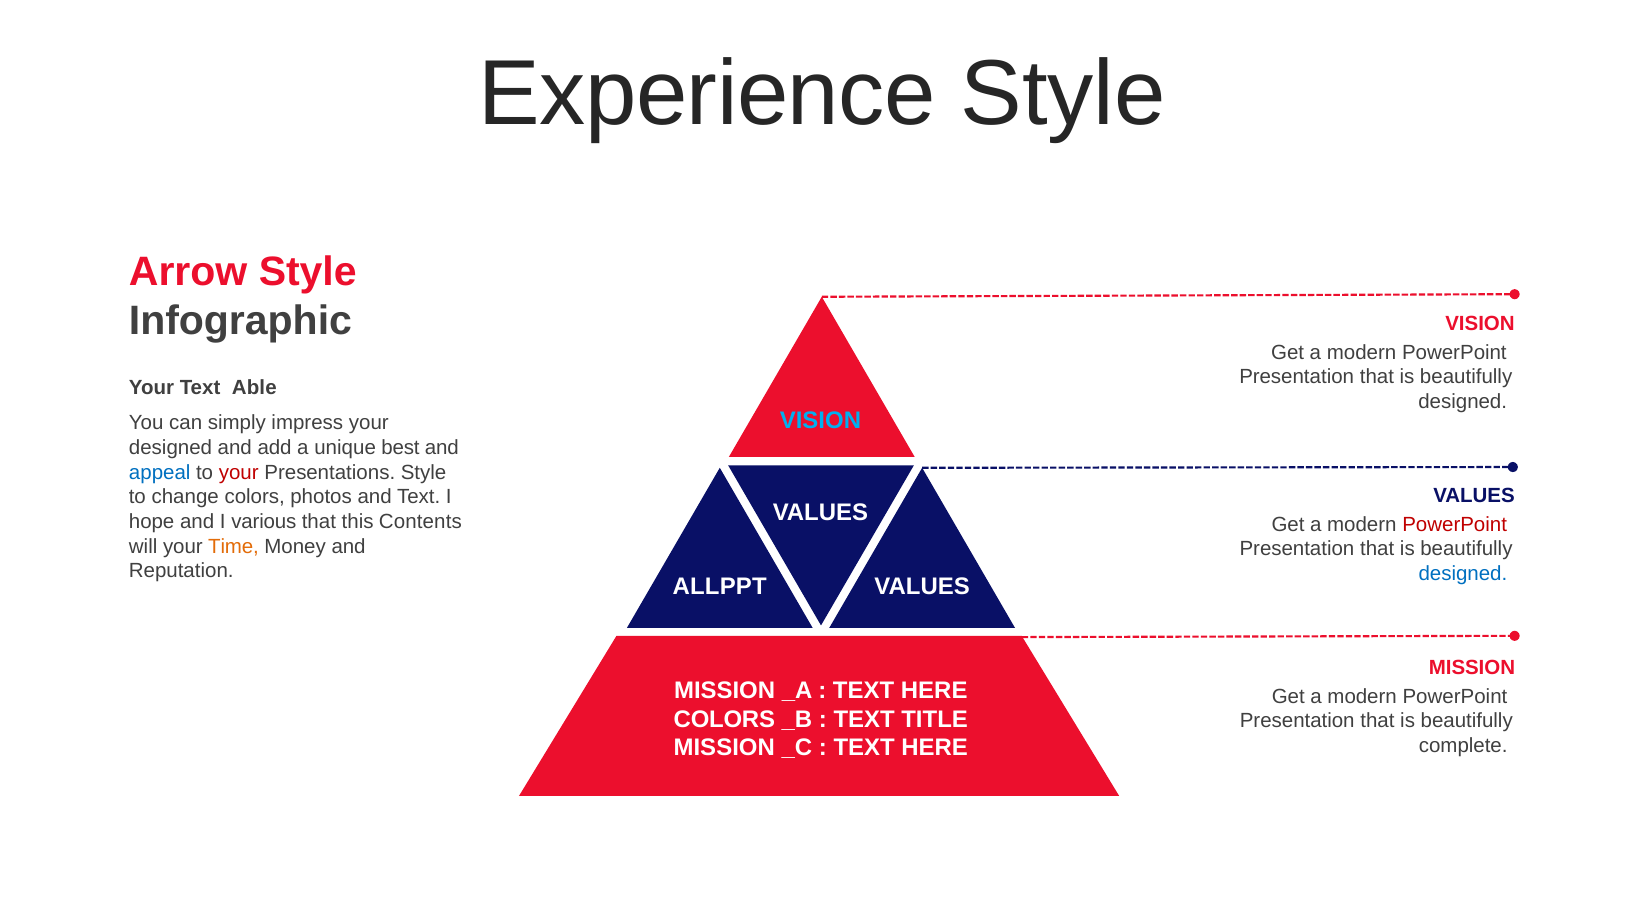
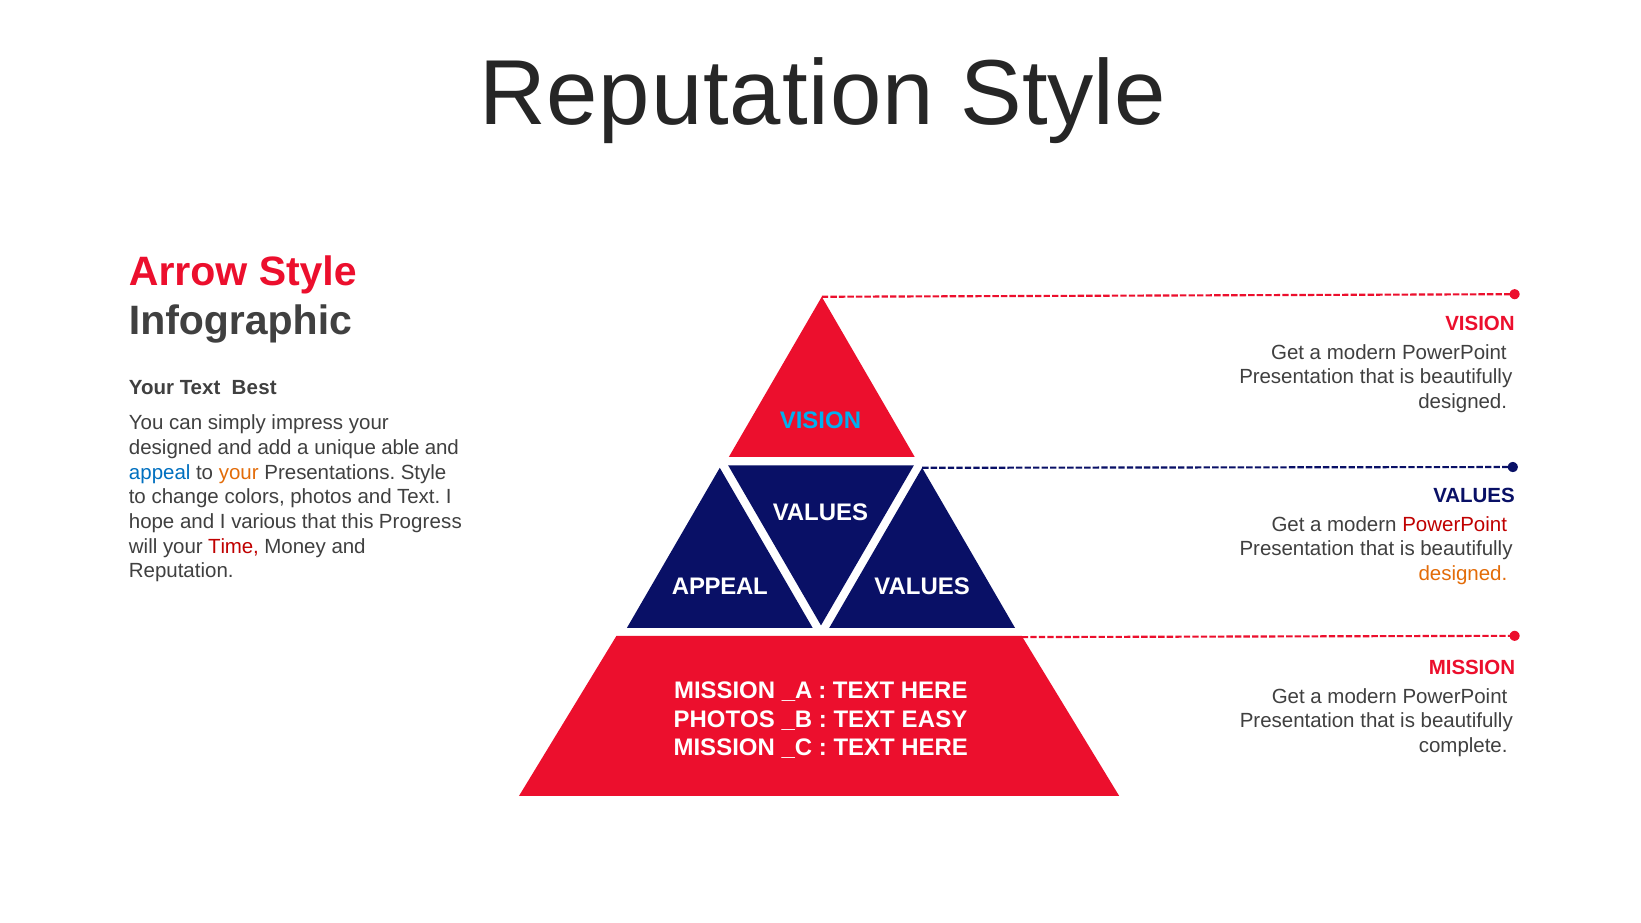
Experience at (707, 94): Experience -> Reputation
Able: Able -> Best
best: best -> able
your at (239, 472) colour: red -> orange
Contents: Contents -> Progress
Time colour: orange -> red
designed at (1463, 574) colour: blue -> orange
ALLPPT at (720, 587): ALLPPT -> APPEAL
COLORS at (724, 719): COLORS -> PHOTOS
TITLE: TITLE -> EASY
